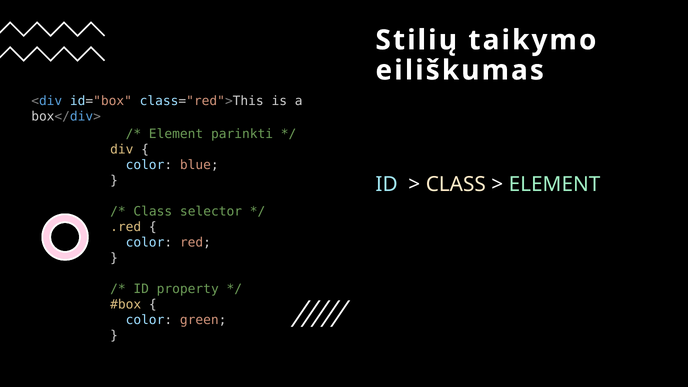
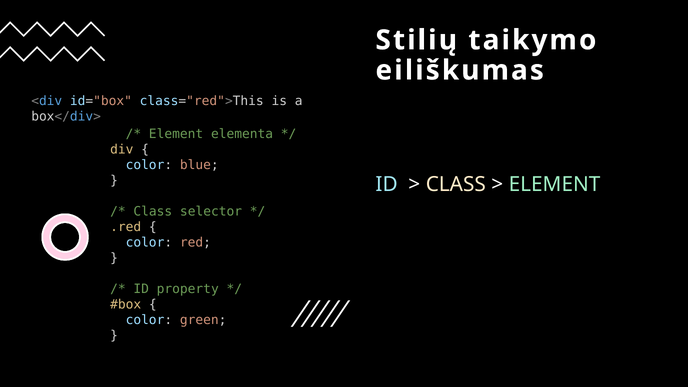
parinkti: parinkti -> elementa
